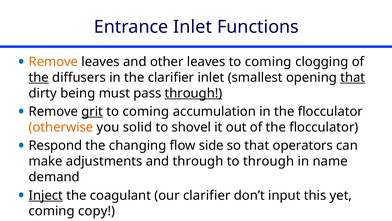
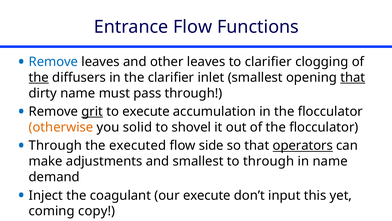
Entrance Inlet: Inlet -> Flow
Remove at (53, 62) colour: orange -> blue
coming at (268, 62): coming -> clarifier
dirty being: being -> name
through at (193, 93) underline: present -> none
coming at (146, 111): coming -> execute
Respond at (55, 145): Respond -> Through
changing: changing -> executed
operators underline: none -> present
and through: through -> smallest
Inject underline: present -> none
our clarifier: clarifier -> execute
